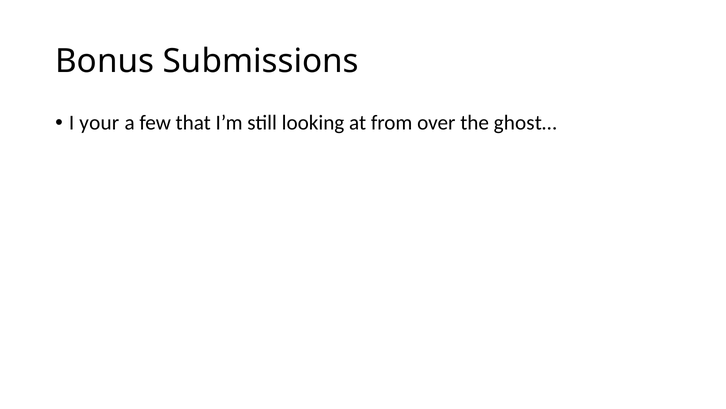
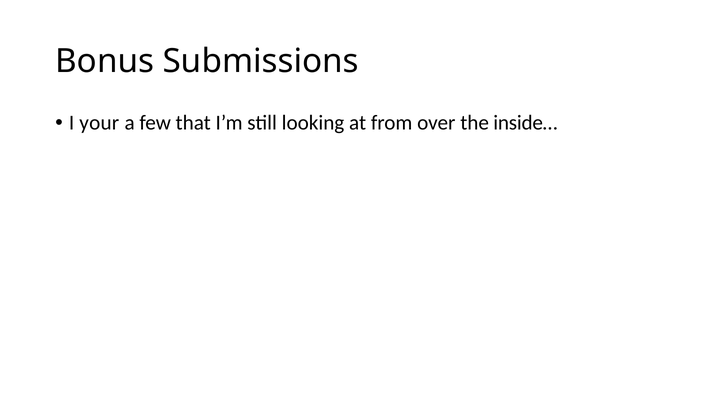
ghost…: ghost… -> inside…
